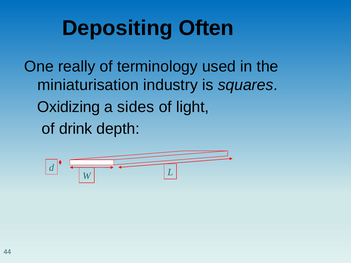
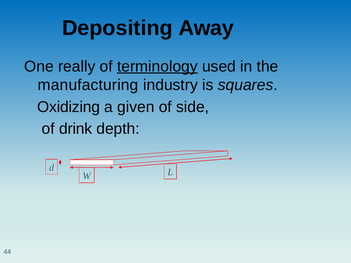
Often: Often -> Away
terminology underline: none -> present
miniaturisation: miniaturisation -> manufacturing
sides: sides -> given
light: light -> side
